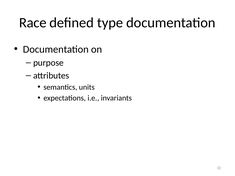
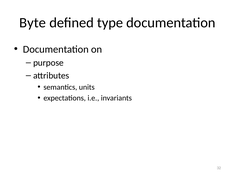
Race: Race -> Byte
